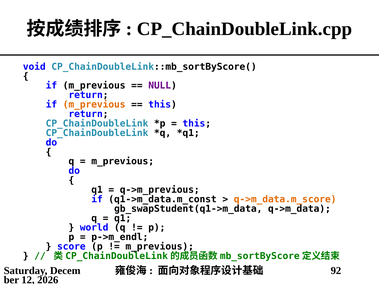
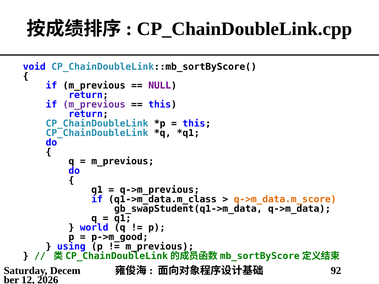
m_previous at (94, 105) colour: orange -> purple
q1->m_data.m_const: q1->m_data.m_const -> q1->m_data.m_class
p->m_endl: p->m_endl -> p->m_good
score: score -> using
